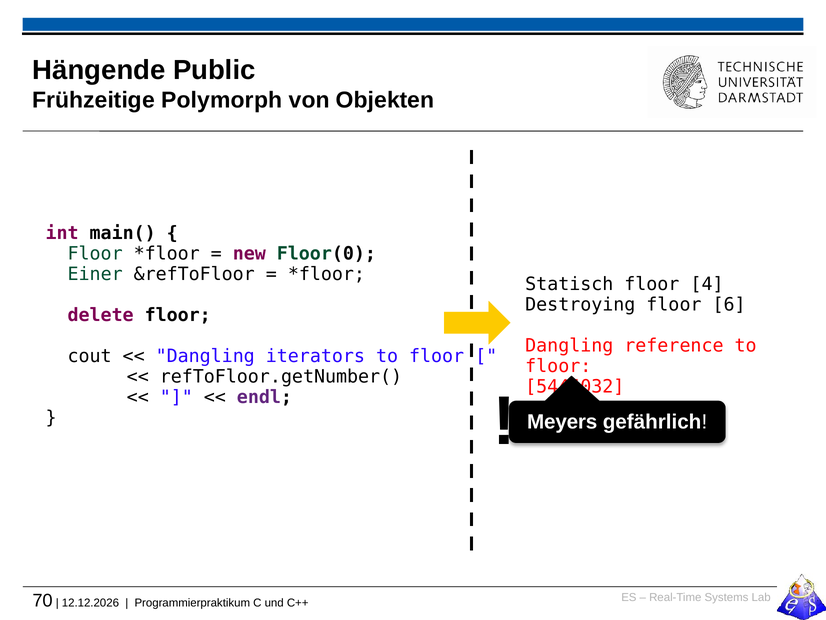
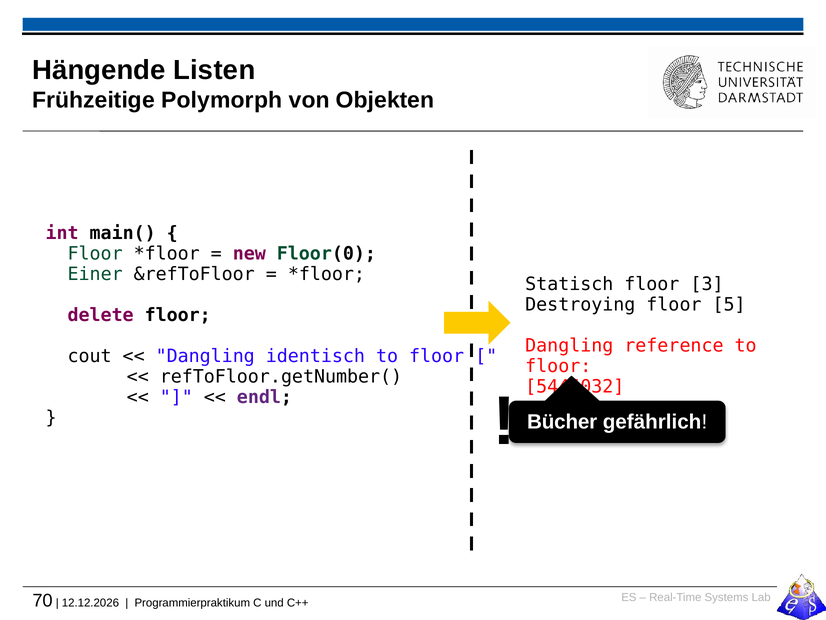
Public: Public -> Listen
4: 4 -> 3
6: 6 -> 5
iterators: iterators -> identisch
Meyers: Meyers -> Bücher
